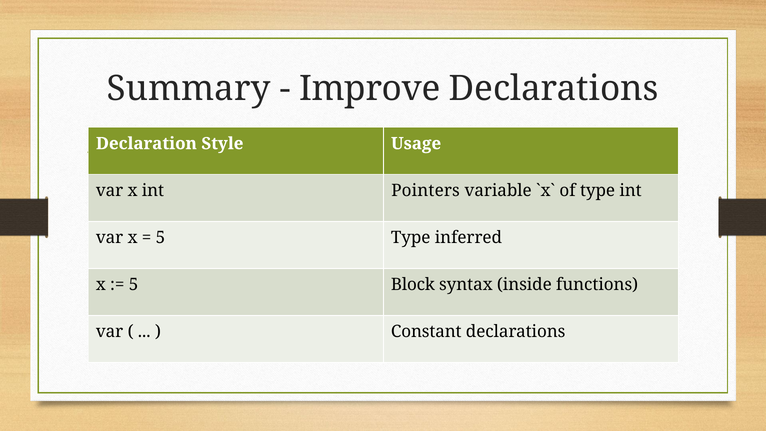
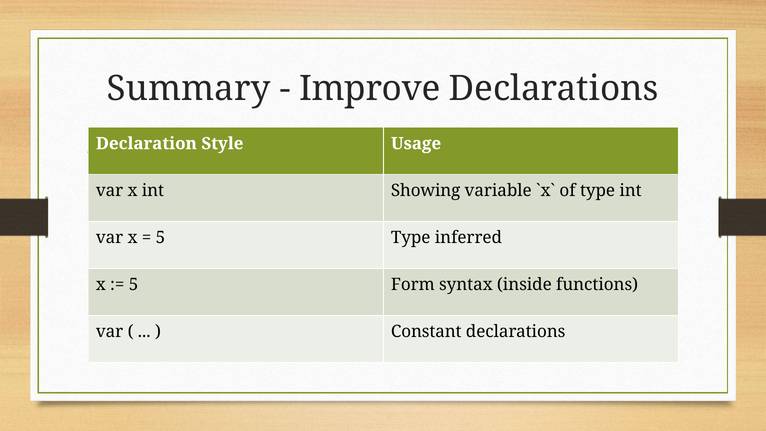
Pointers: Pointers -> Showing
Block: Block -> Form
